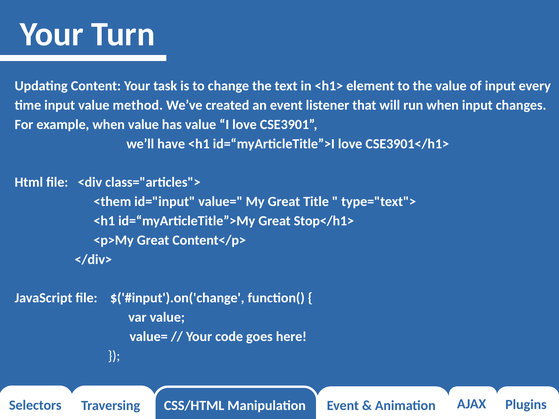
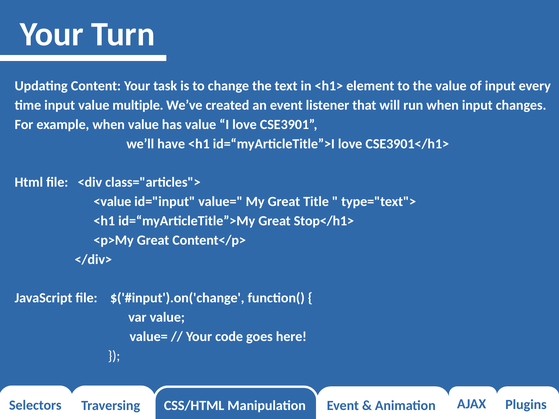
method: method -> multiple
<them: <them -> <value
